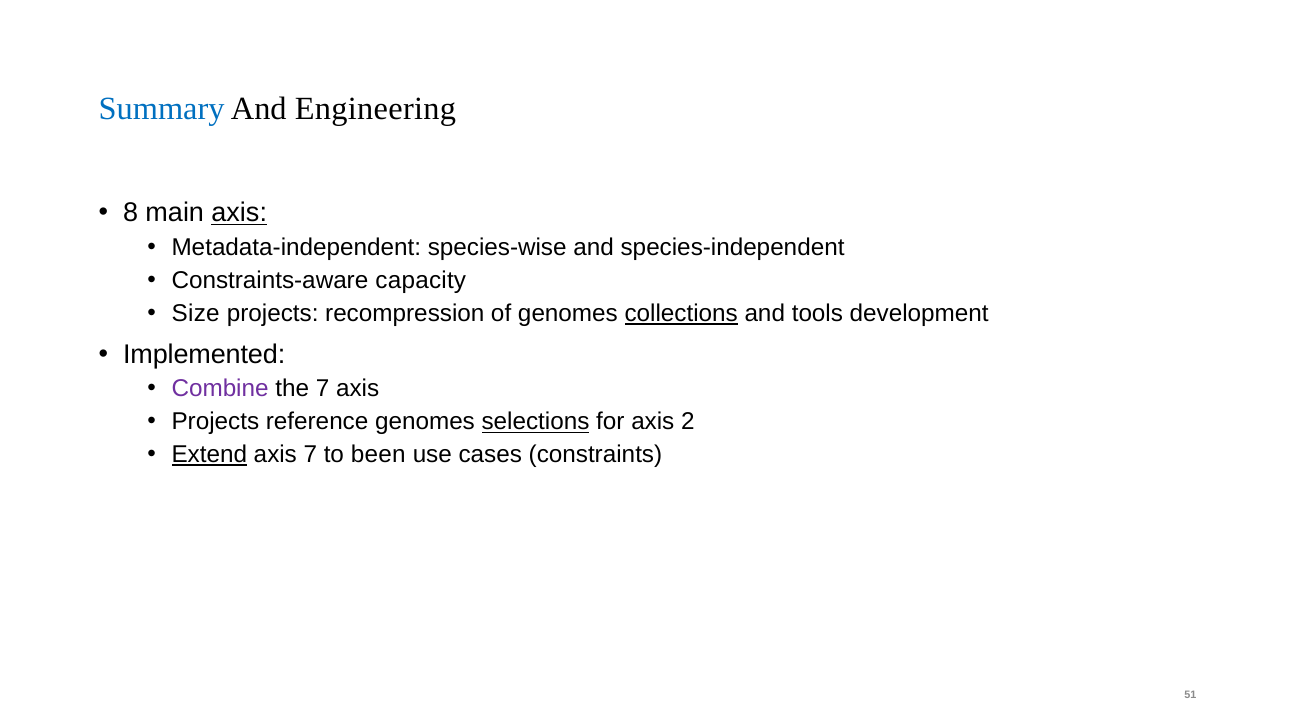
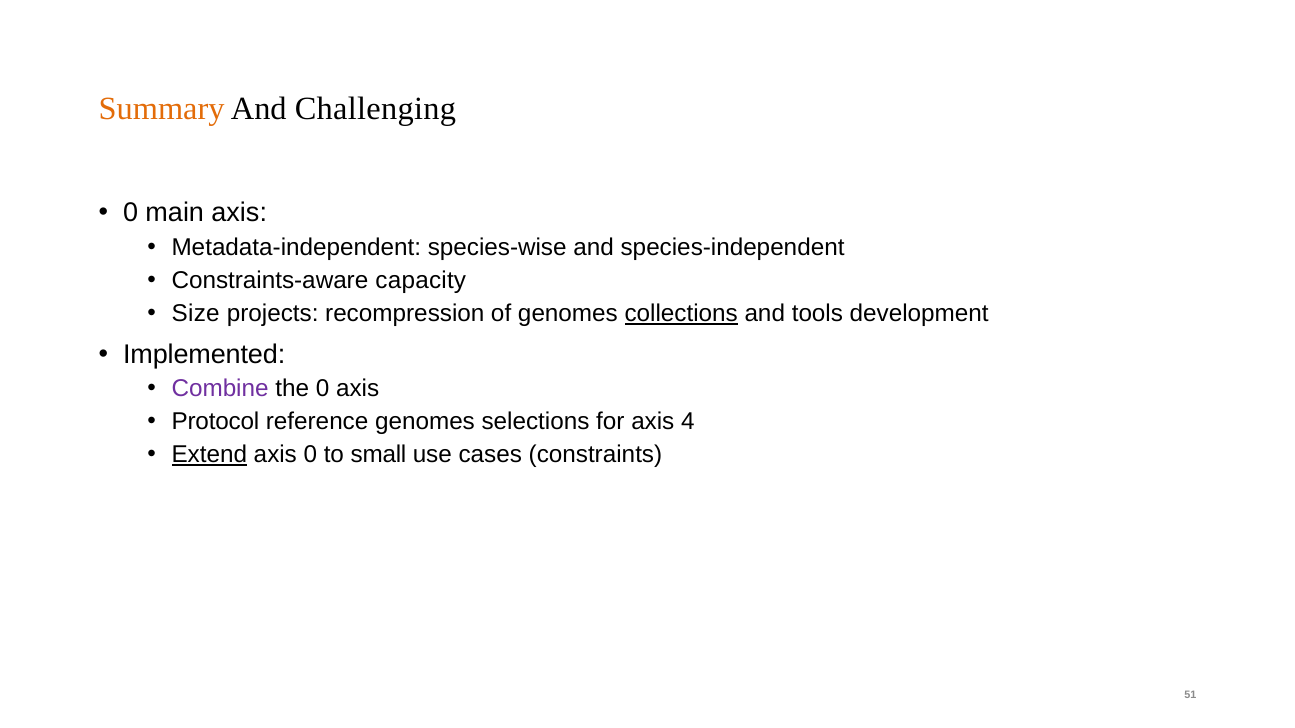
Summary colour: blue -> orange
Engineering: Engineering -> Challenging
8 at (131, 213): 8 -> 0
axis at (239, 213) underline: present -> none
the 7: 7 -> 0
Projects at (215, 422): Projects -> Protocol
selections underline: present -> none
2: 2 -> 4
axis 7: 7 -> 0
been: been -> small
